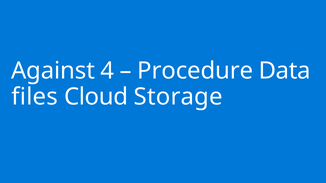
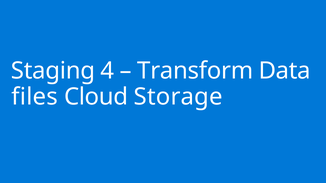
Against: Against -> Staging
Procedure: Procedure -> Transform
